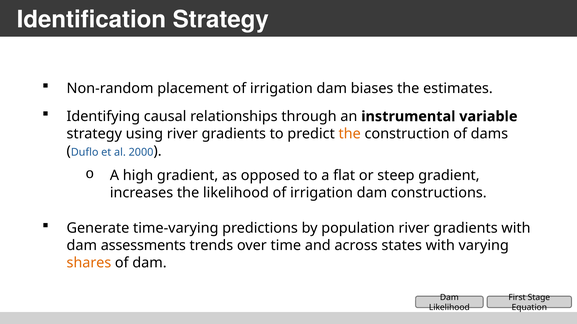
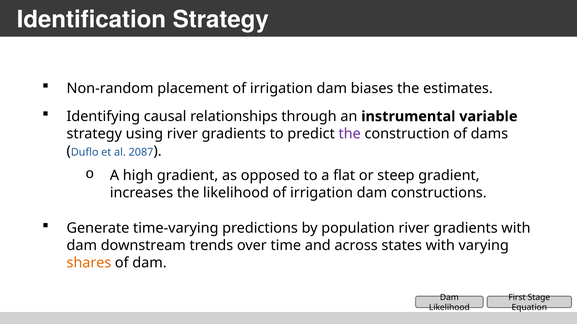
the at (350, 134) colour: orange -> purple
2000: 2000 -> 2087
assessments: assessments -> downstream
